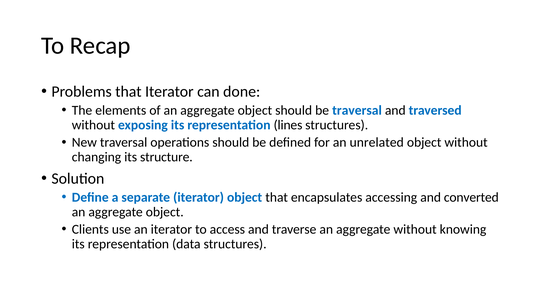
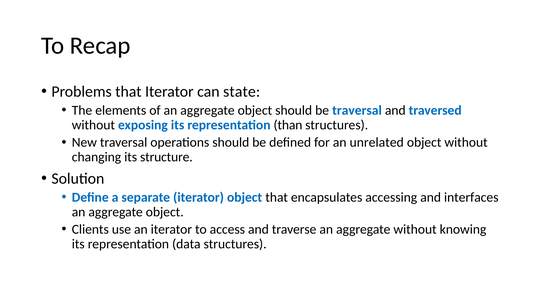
done: done -> state
lines: lines -> than
converted: converted -> interfaces
